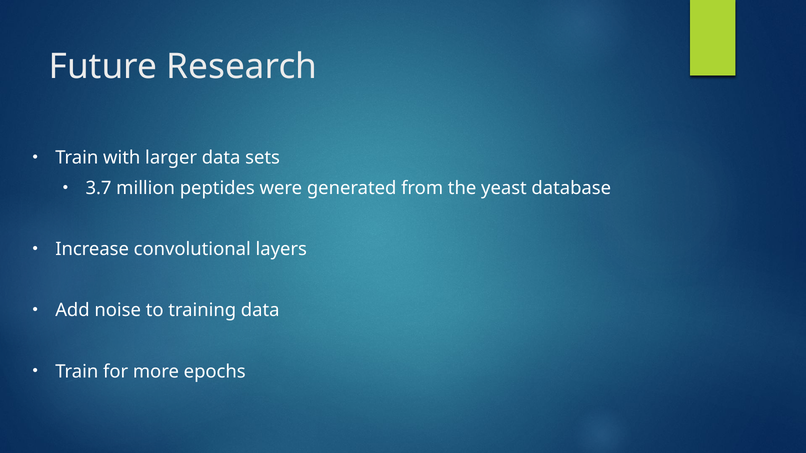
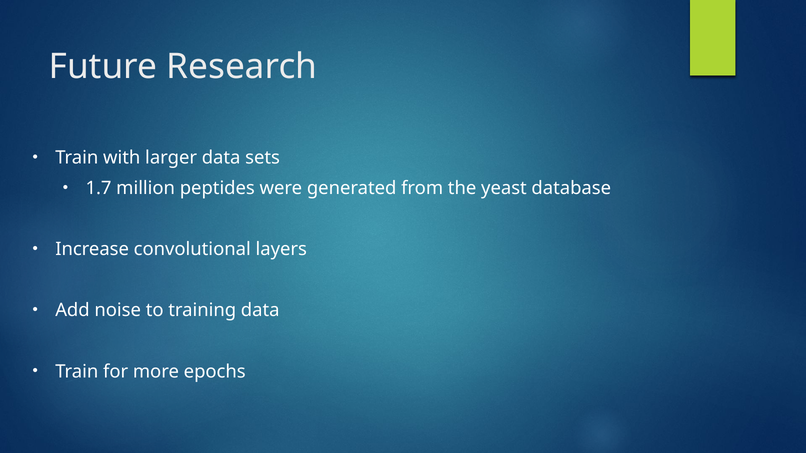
3.7: 3.7 -> 1.7
